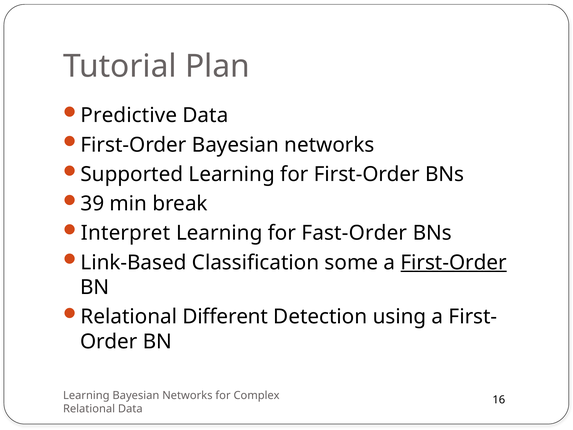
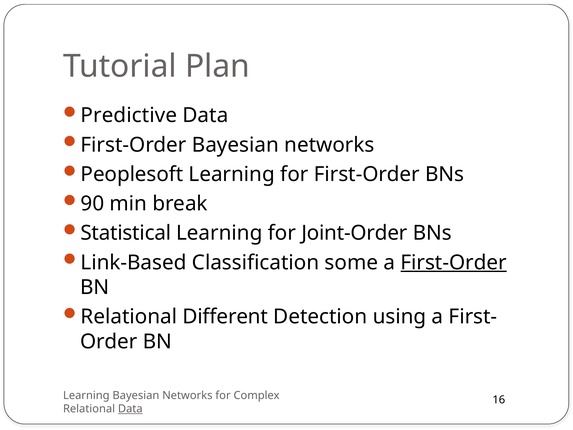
Supported: Supported -> Peoplesoft
39: 39 -> 90
Interpret: Interpret -> Statistical
Fast-Order: Fast-Order -> Joint-Order
Data at (130, 409) underline: none -> present
